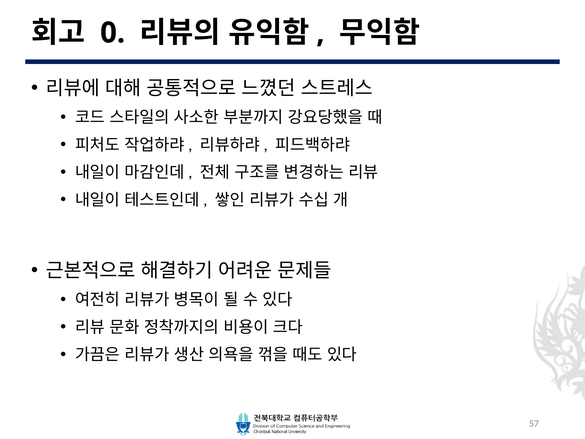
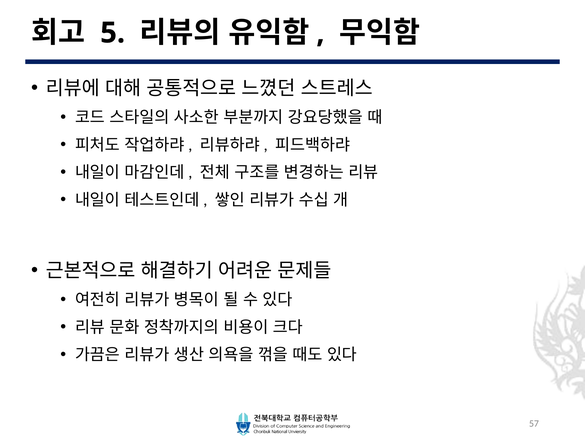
0: 0 -> 5
